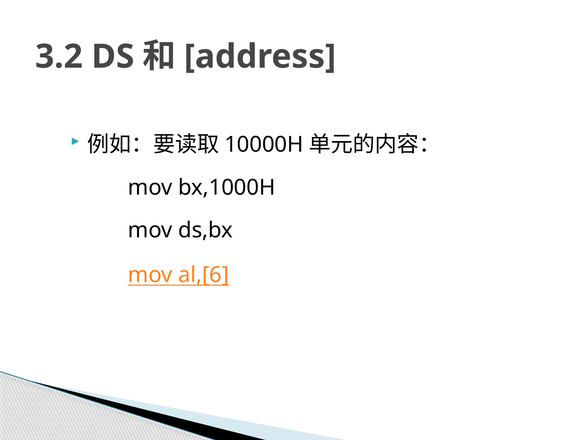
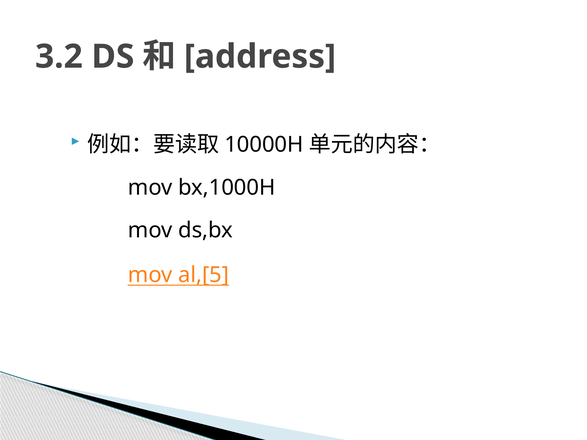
al,[6: al,[6 -> al,[5
